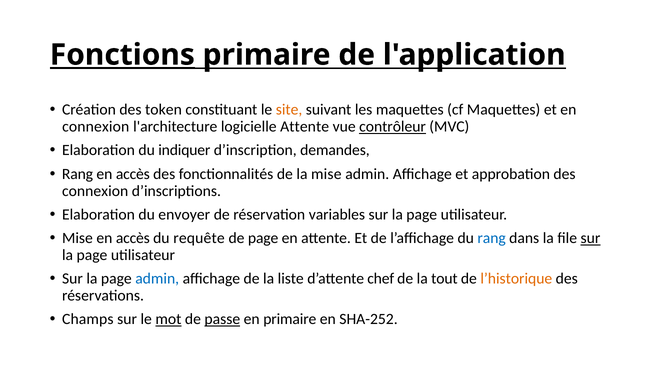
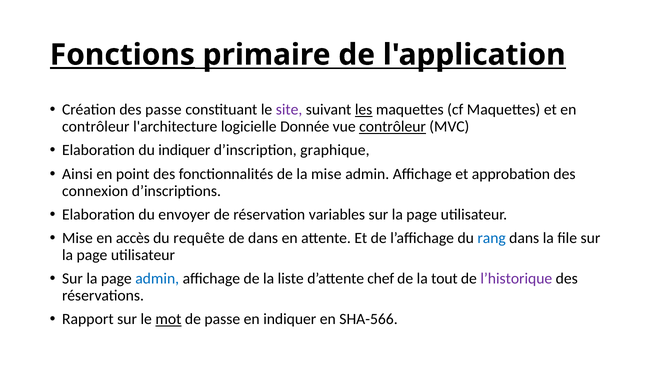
des token: token -> passe
site colour: orange -> purple
les underline: none -> present
connexion at (96, 127): connexion -> contrôleur
logicielle Attente: Attente -> Donnée
demandes: demandes -> graphique
Rang at (78, 174): Rang -> Ainsi
accès at (133, 174): accès -> point
de page: page -> dans
sur at (590, 238) underline: present -> none
l’historique colour: orange -> purple
Champs: Champs -> Rapport
passe at (222, 320) underline: present -> none
en primaire: primaire -> indiquer
SHA-252: SHA-252 -> SHA-566
